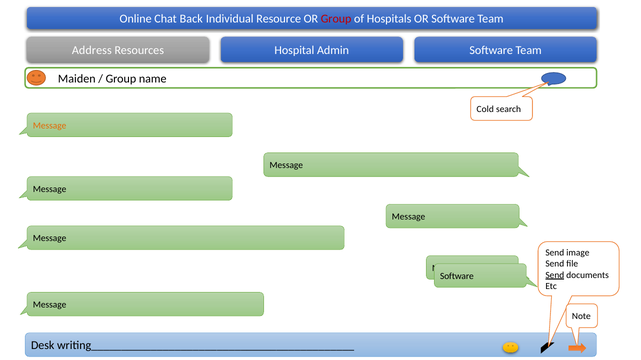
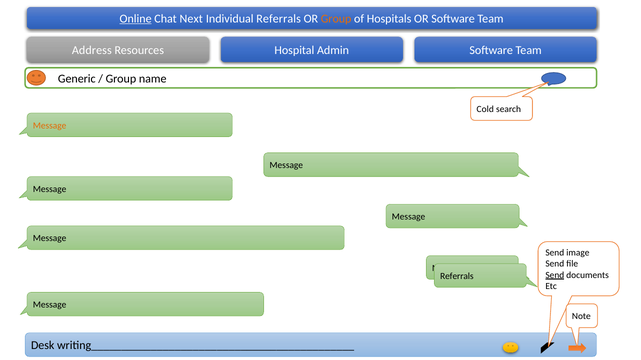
Online underline: none -> present
Back: Back -> Next
Individual Resource: Resource -> Referrals
Group at (336, 19) colour: red -> orange
Maiden: Maiden -> Generic
Software at (457, 277): Software -> Referrals
